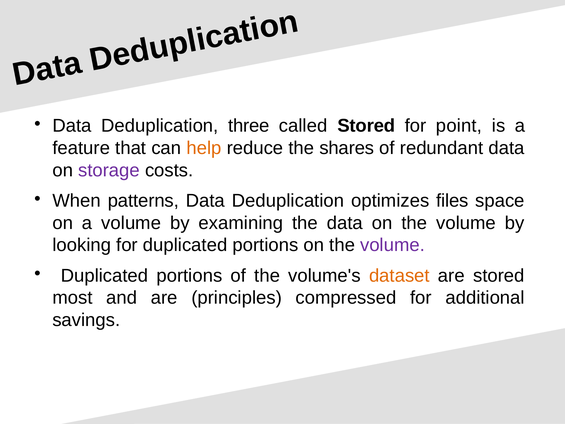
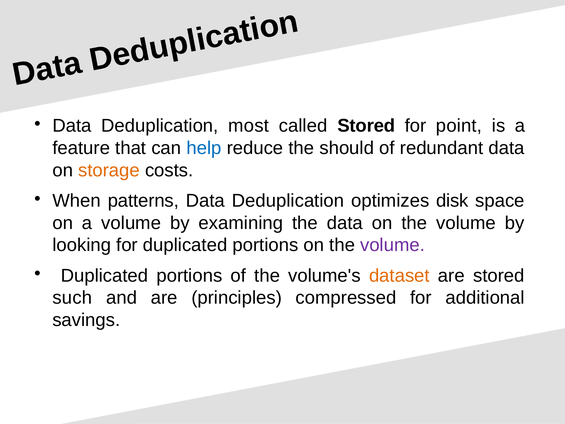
three: three -> most
help colour: orange -> blue
shares: shares -> should
storage colour: purple -> orange
files: files -> disk
most: most -> such
